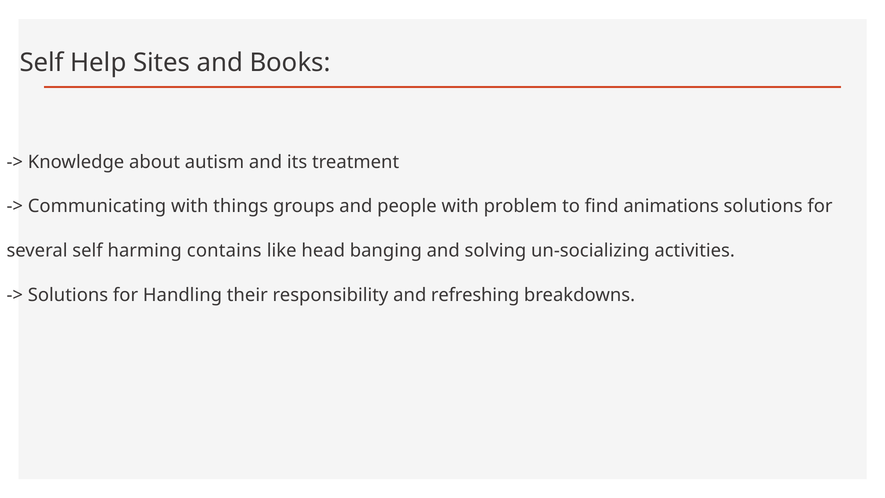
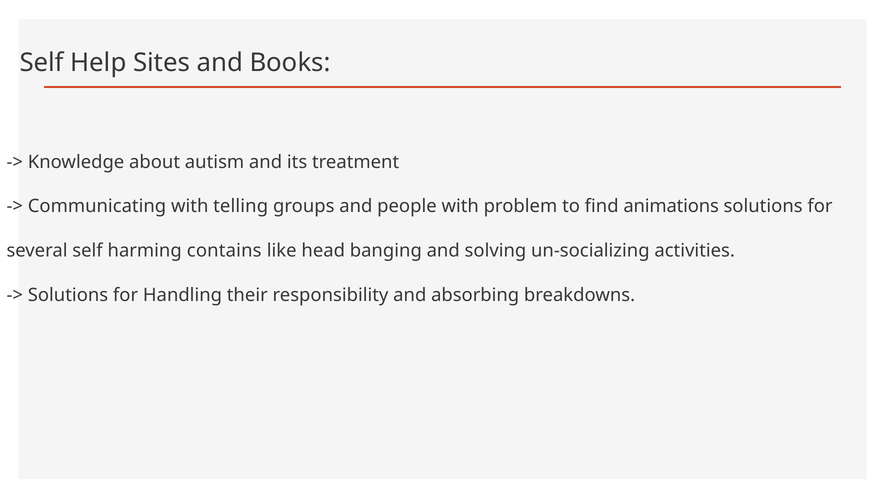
things: things -> telling
refreshing: refreshing -> absorbing
